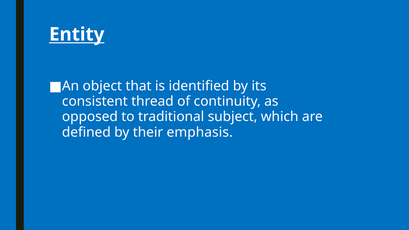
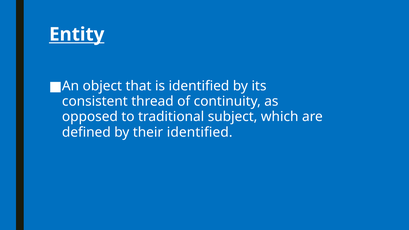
their emphasis: emphasis -> identified
